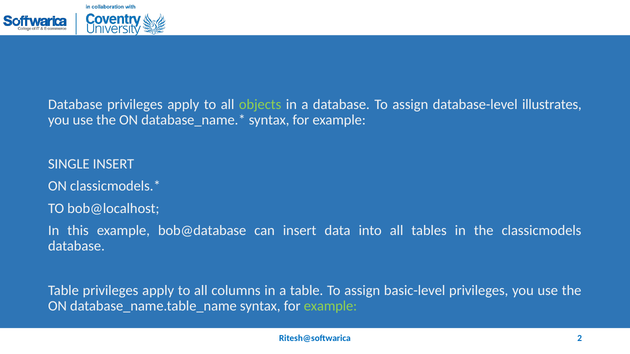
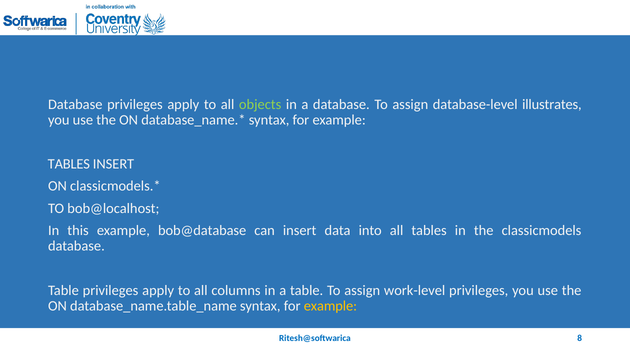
SINGLE at (69, 164): SINGLE -> TABLES
basic-level: basic-level -> work-level
example at (330, 306) colour: light green -> yellow
2: 2 -> 8
